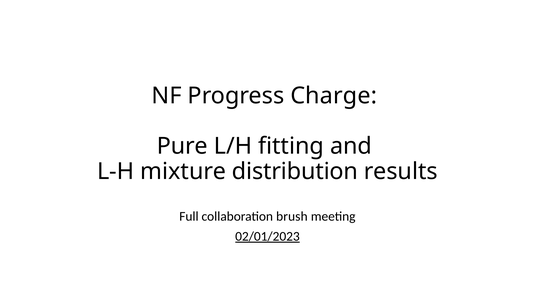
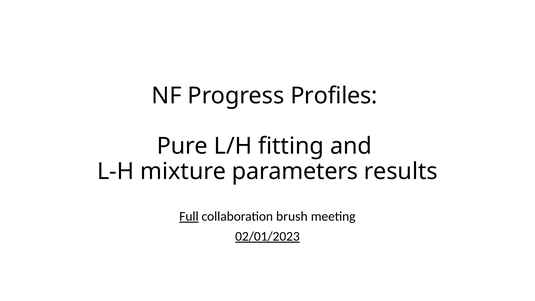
Charge: Charge -> Profiles
distribution: distribution -> parameters
Full underline: none -> present
